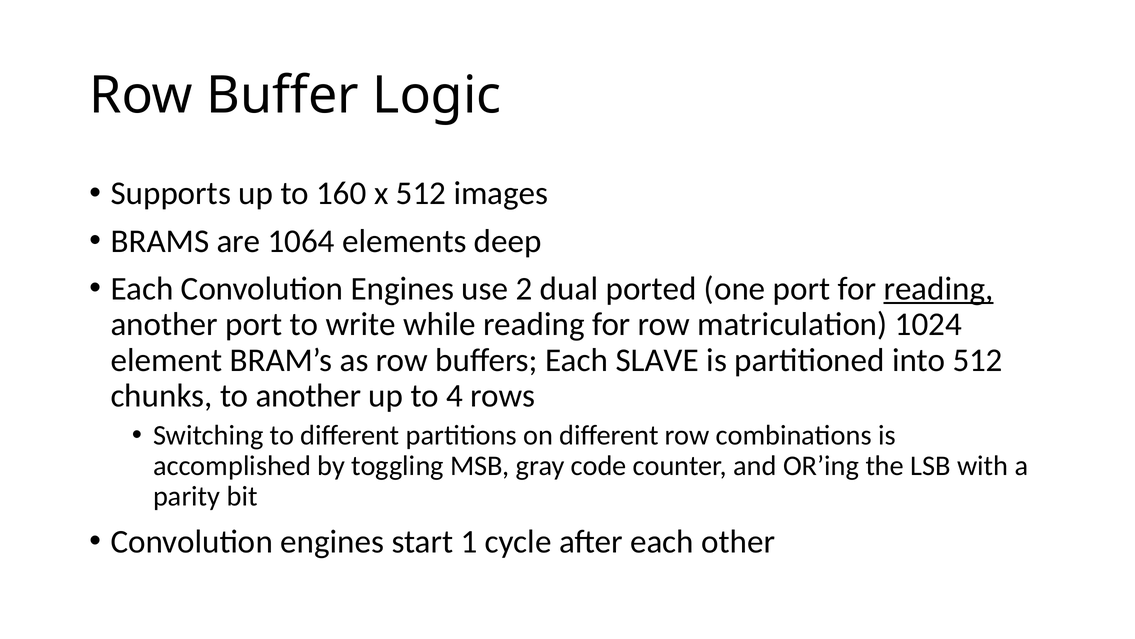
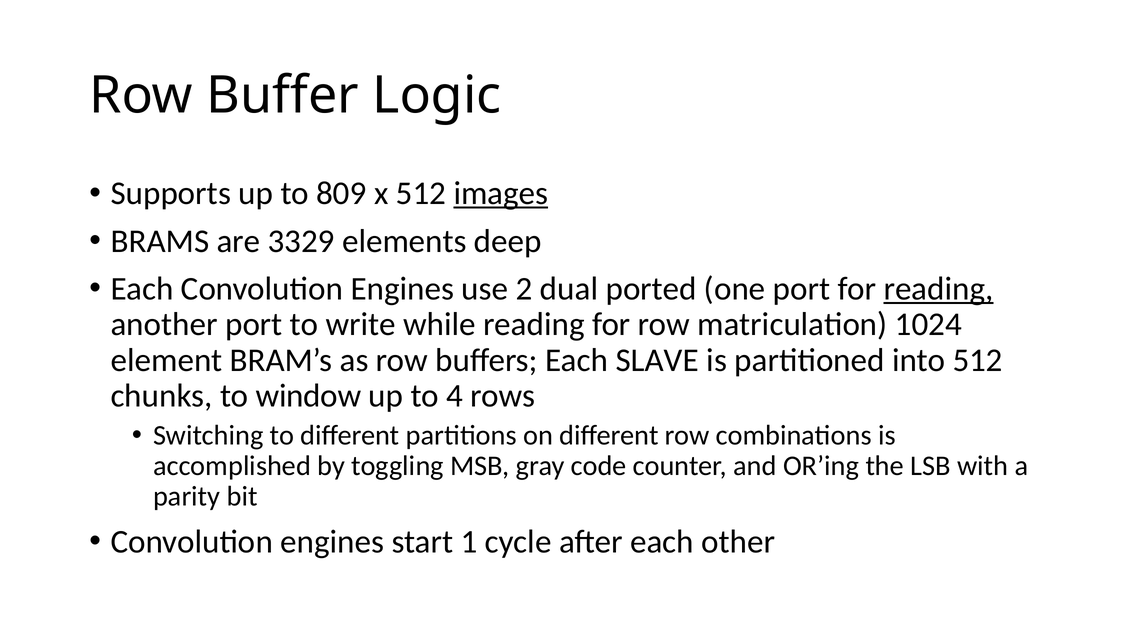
160: 160 -> 809
images underline: none -> present
1064: 1064 -> 3329
to another: another -> window
